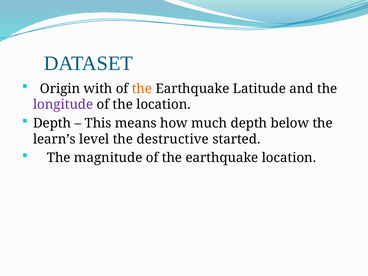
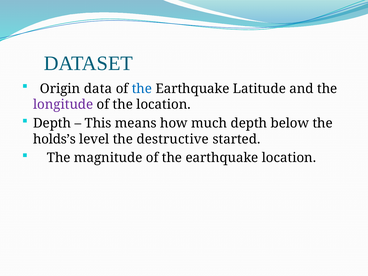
with: with -> data
the at (142, 89) colour: orange -> blue
learn’s: learn’s -> holds’s
